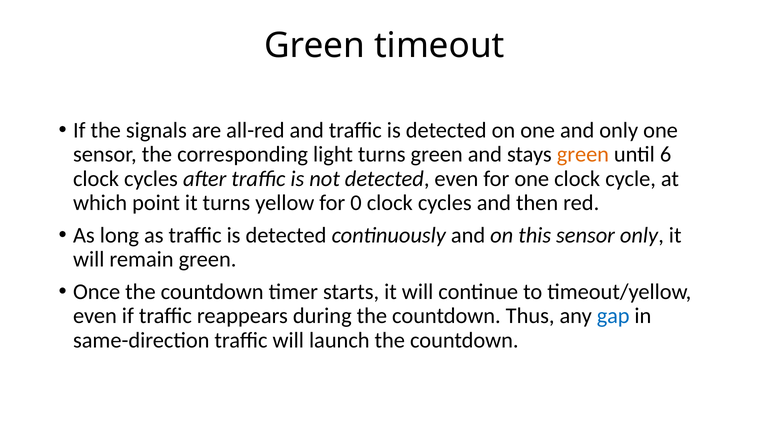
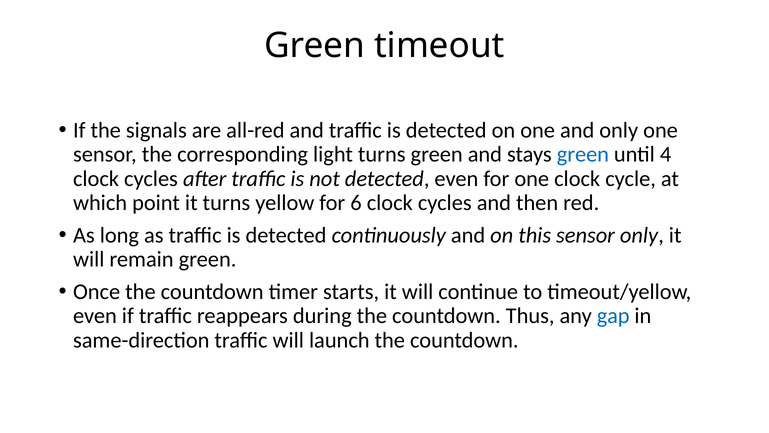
green at (583, 154) colour: orange -> blue
6: 6 -> 4
0: 0 -> 6
